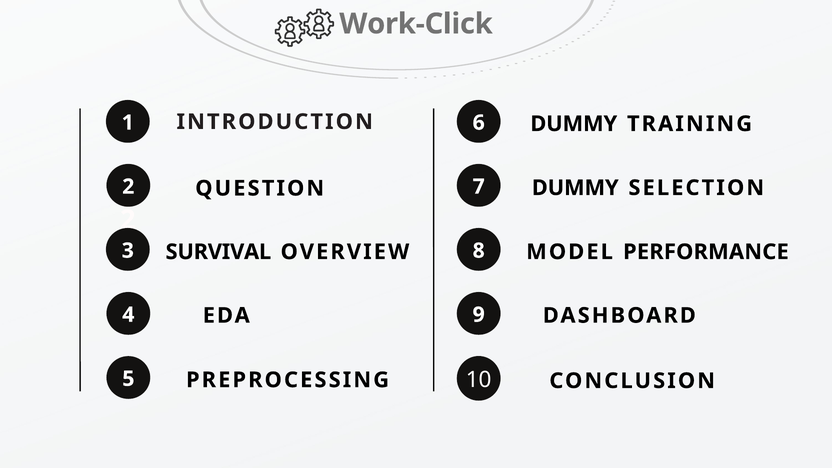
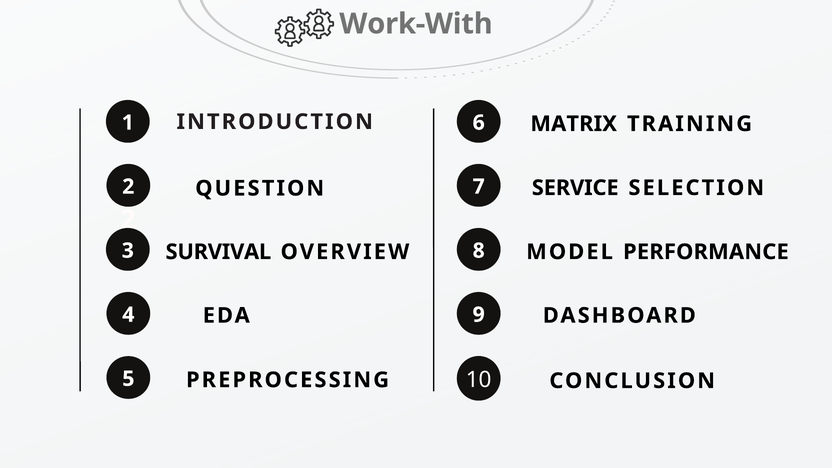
Work-Click: Work-Click -> Work-With
DUMMY at (574, 124): DUMMY -> MATRIX
DUMMY at (575, 188): DUMMY -> SERVICE
